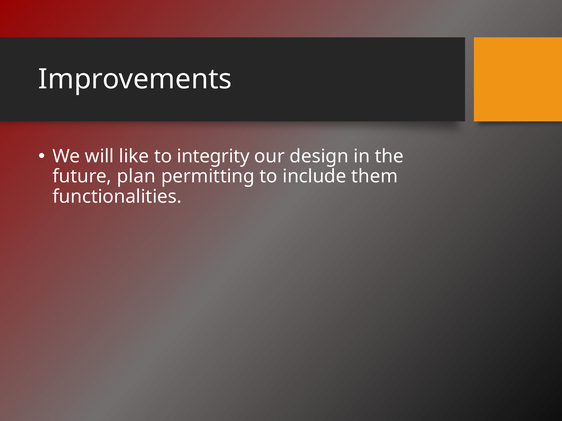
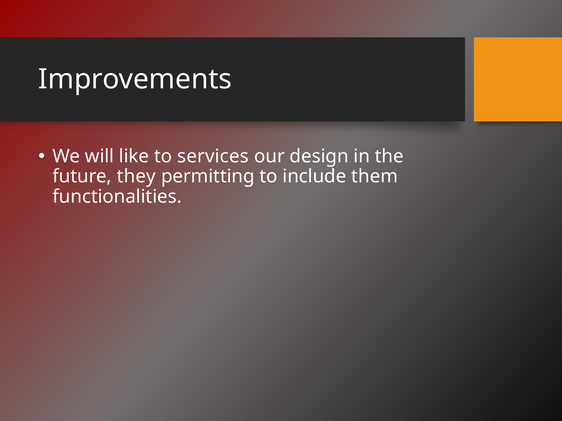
integrity: integrity -> services
plan: plan -> they
